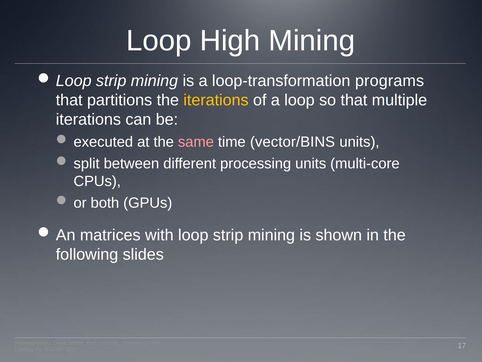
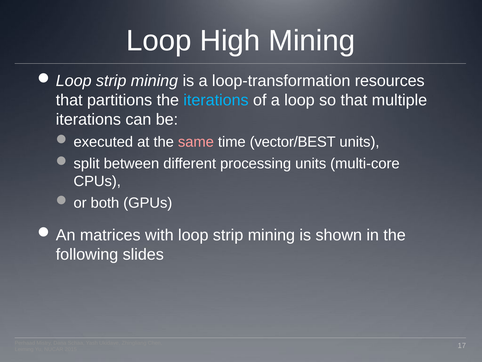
programs: programs -> resources
iterations at (216, 100) colour: yellow -> light blue
vector/BINS: vector/BINS -> vector/BEST
